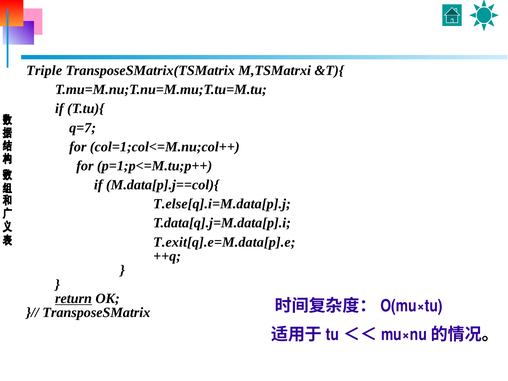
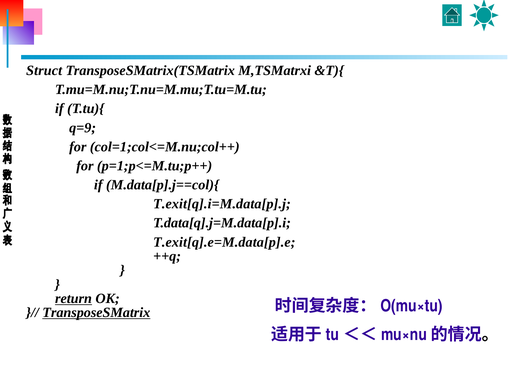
Triple: Triple -> Struct
q=7: q=7 -> q=9
T.else[q].i=M.data[p].j: T.else[q].i=M.data[p].j -> T.exit[q].i=M.data[p].j
TransposeSMatrix underline: none -> present
